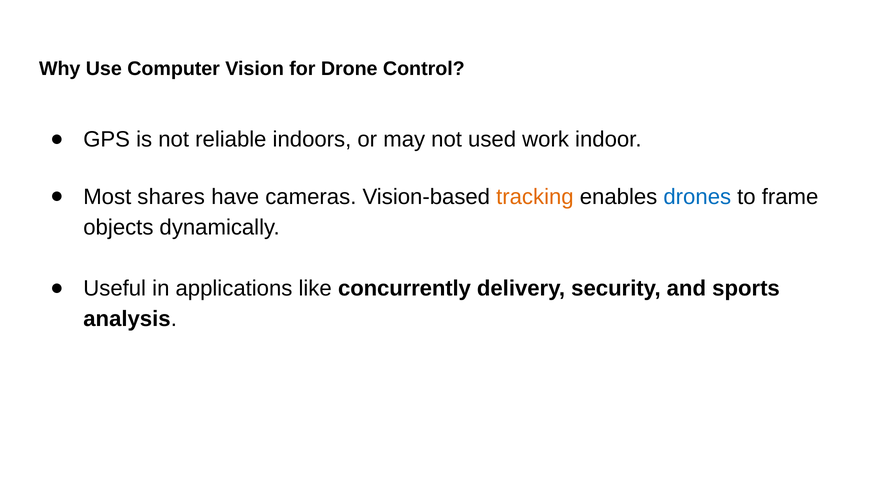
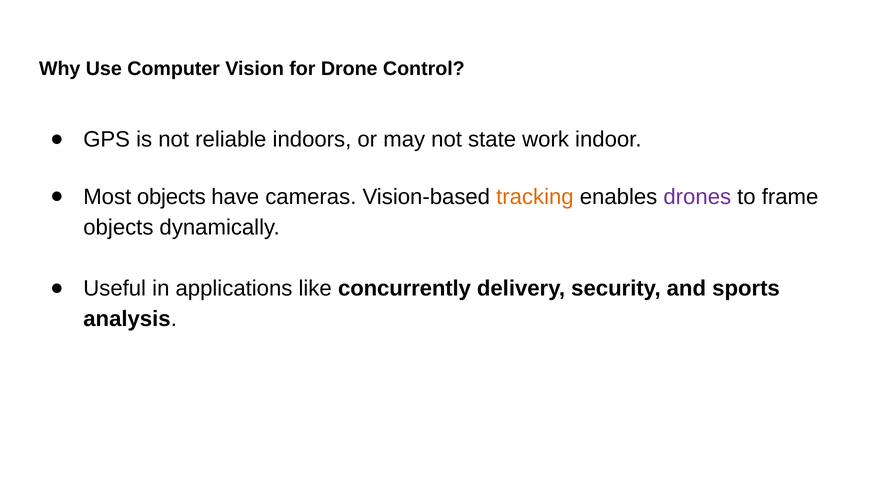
used: used -> state
Most shares: shares -> objects
drones colour: blue -> purple
